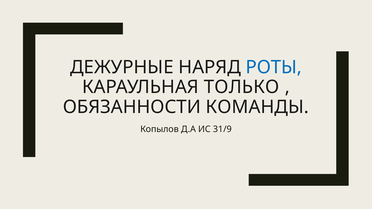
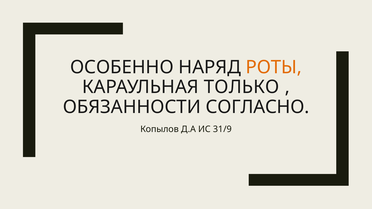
ДЕЖУРНЫЕ: ДЕЖУРНЫЕ -> ОСОБЕННО
РОТЫ colour: blue -> orange
КОМАНДЫ: КОМАНДЫ -> СОГЛАСНО
